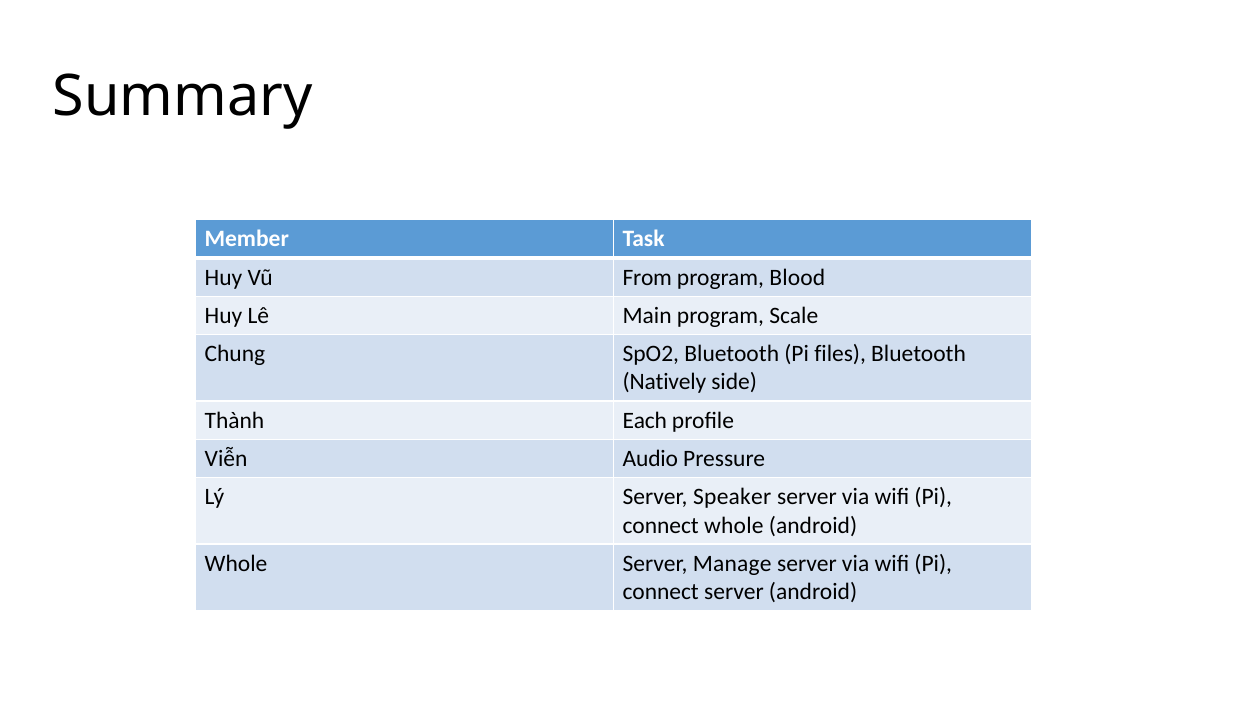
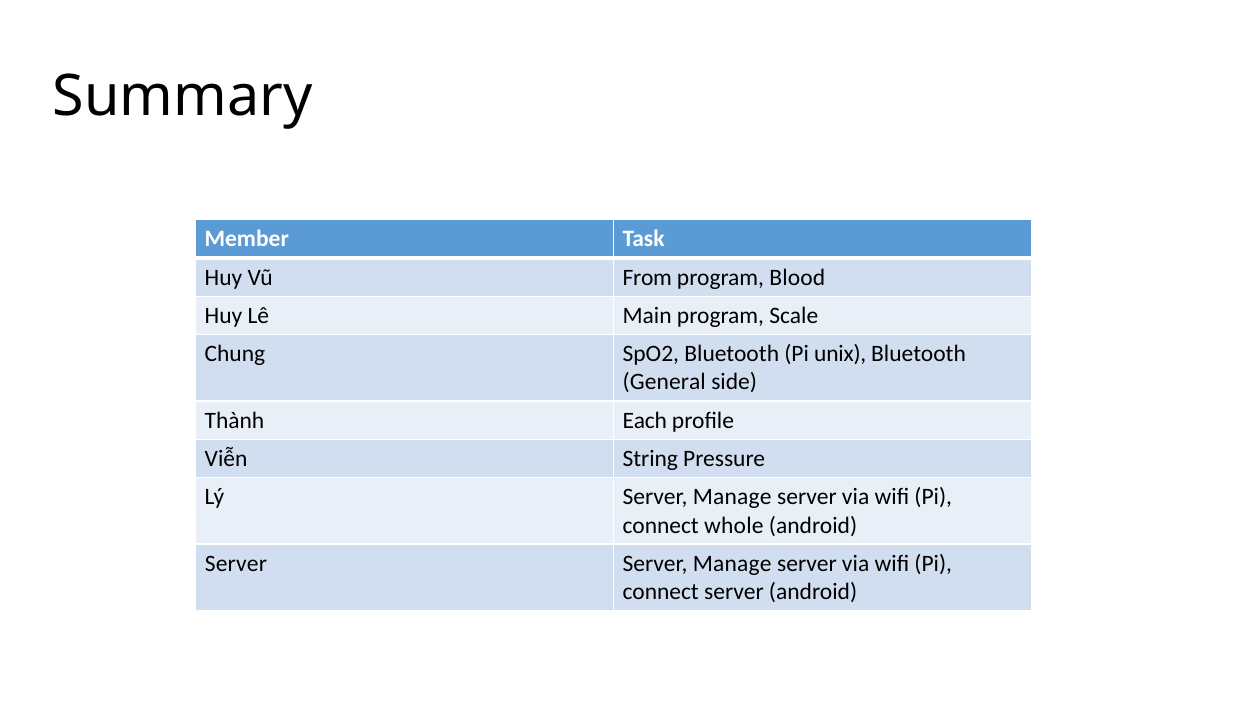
files: files -> unix
Natively: Natively -> General
Audio: Audio -> String
Lý Server Speaker: Speaker -> Manage
Whole at (236, 564): Whole -> Server
